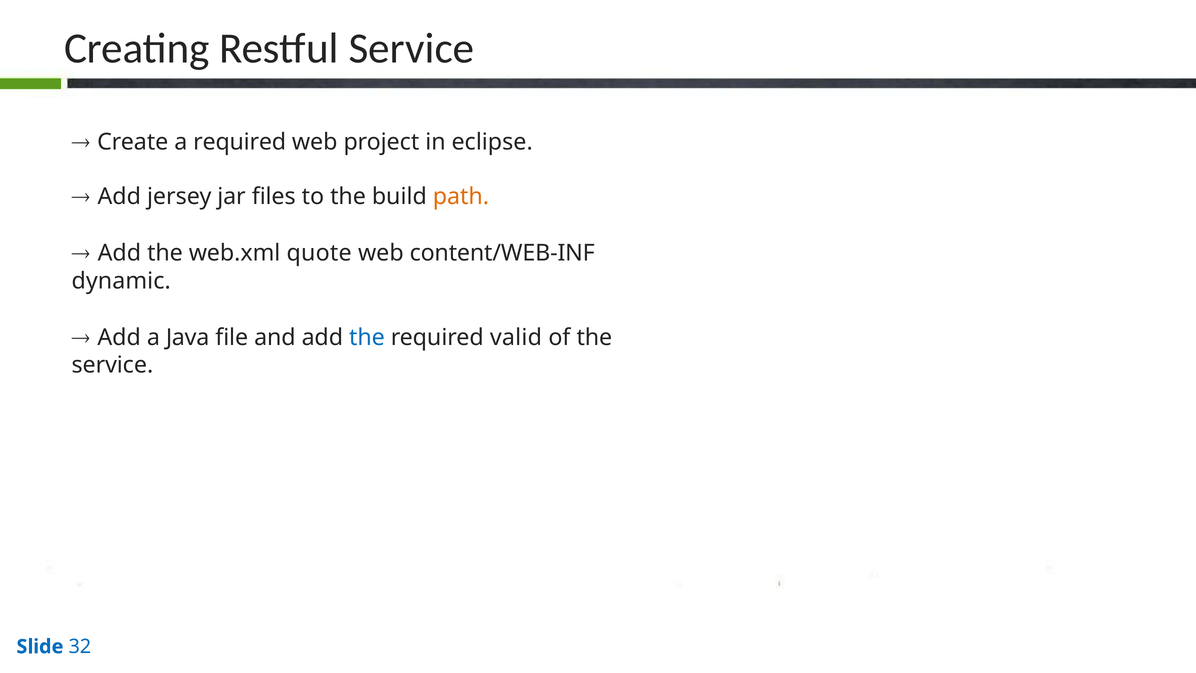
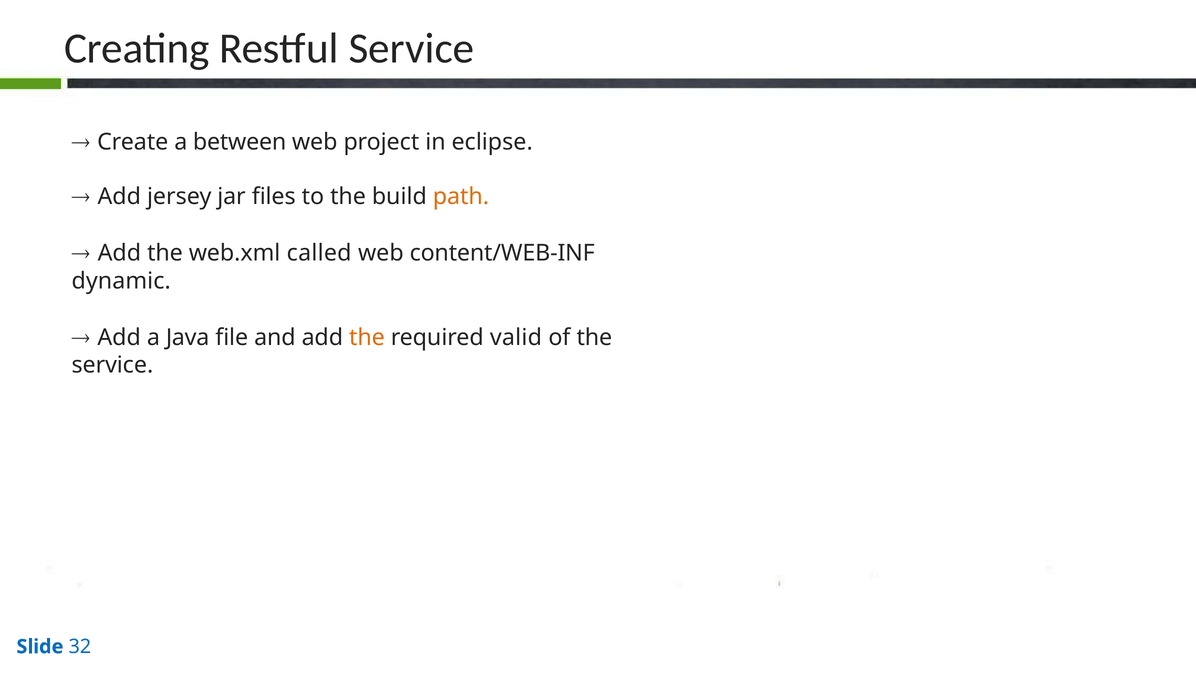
a required: required -> between
quote: quote -> called
the at (367, 337) colour: blue -> orange
